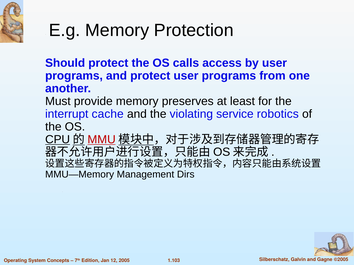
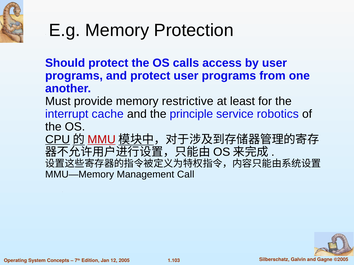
preserves: preserves -> restrictive
violating: violating -> principle
Dirs: Dirs -> Call
